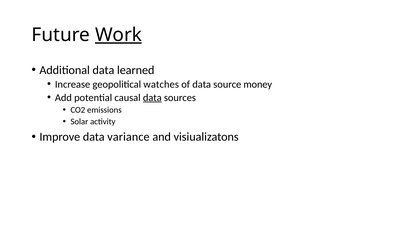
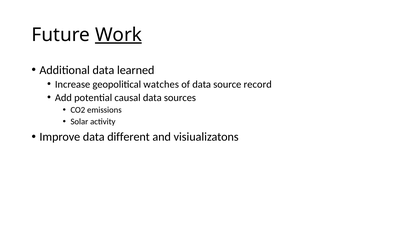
money: money -> record
data at (152, 98) underline: present -> none
variance: variance -> different
